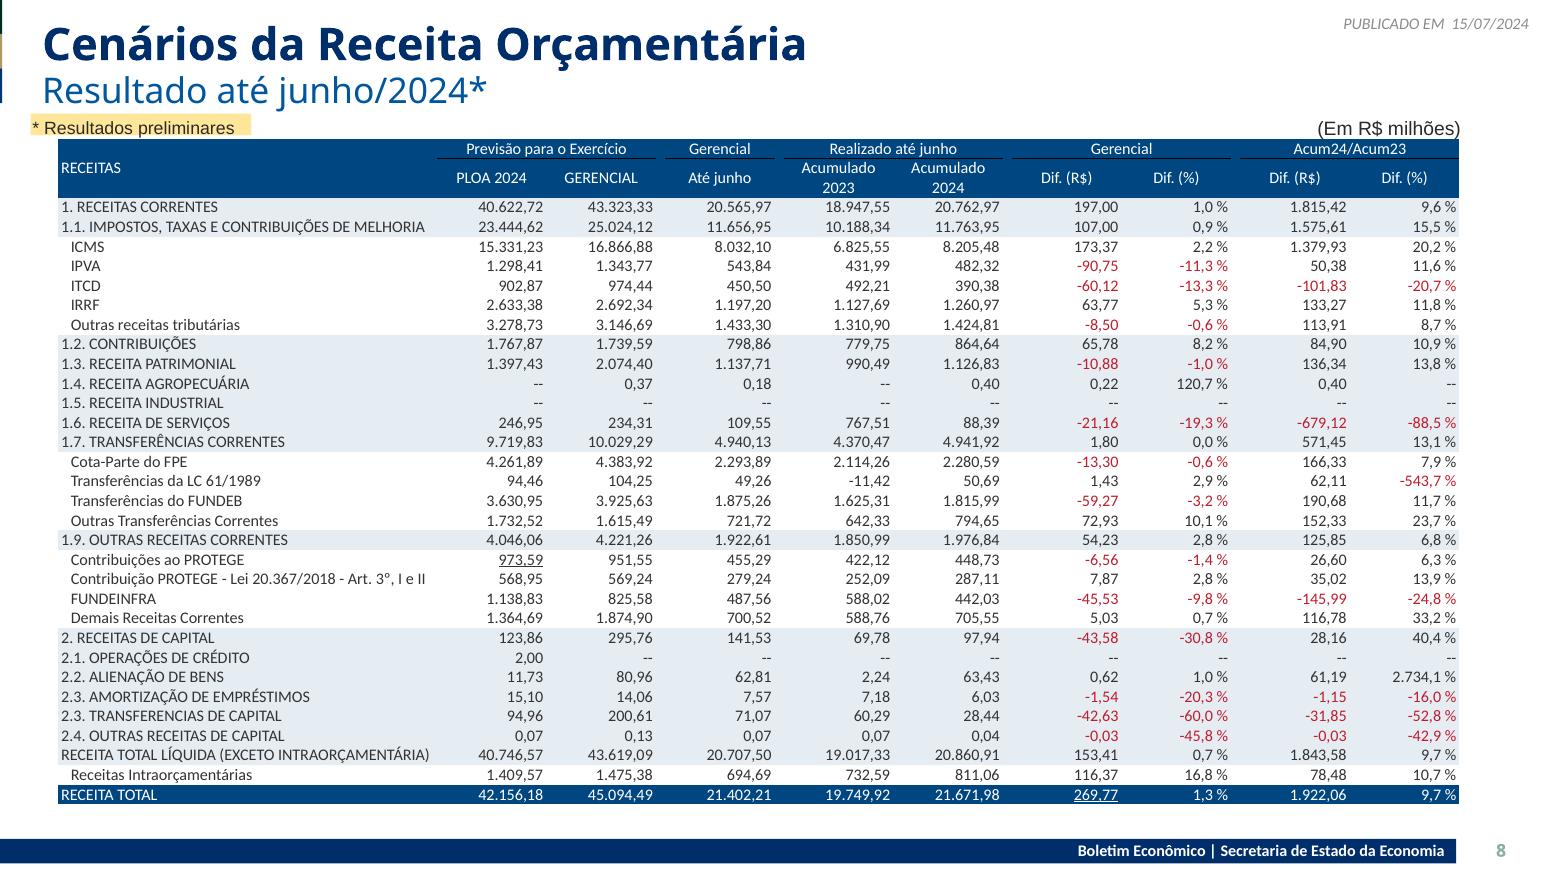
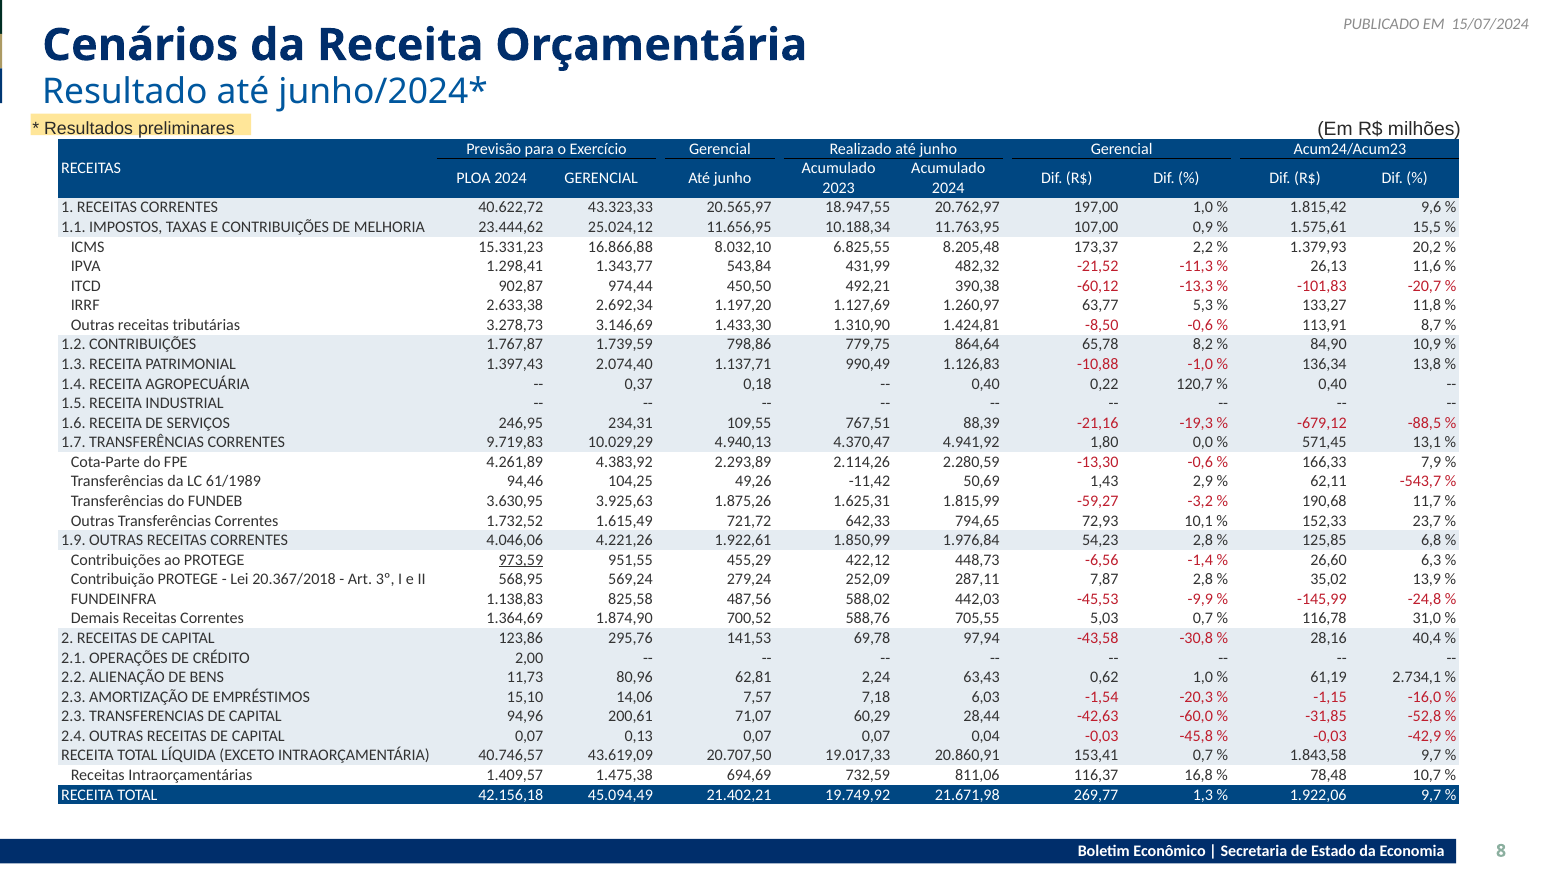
-90,75: -90,75 -> -21,52
50,38: 50,38 -> 26,13
-9,8: -9,8 -> -9,9
33,2: 33,2 -> 31,0
269,77 underline: present -> none
